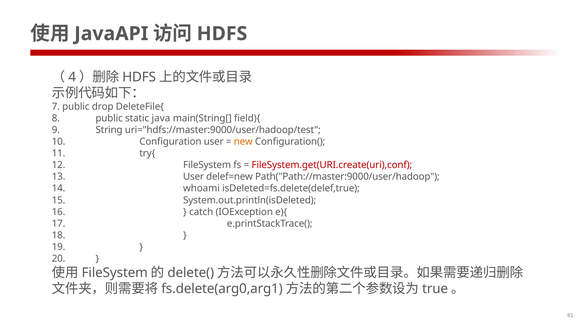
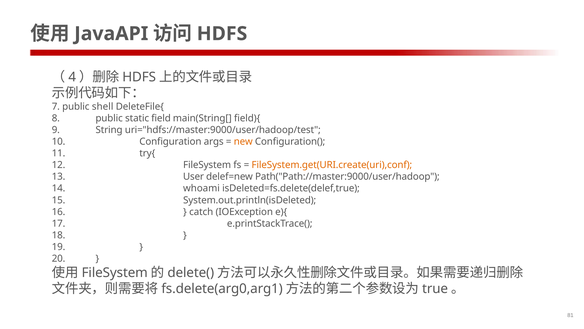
drop: drop -> shell
java: java -> field
Configuration user: user -> args
FileSystem.get(URI.create(uri),conf colour: red -> orange
